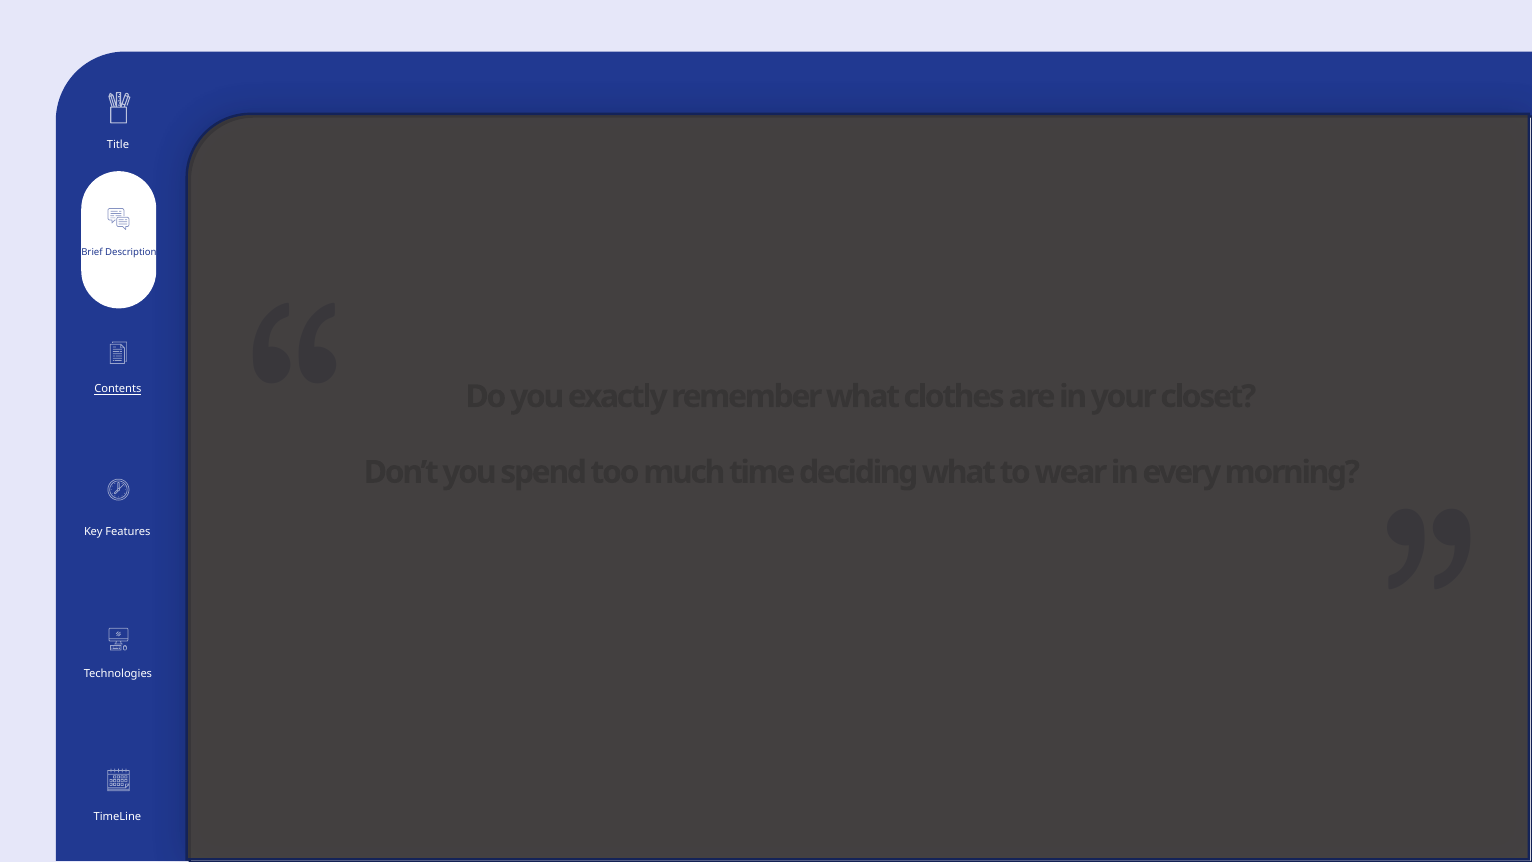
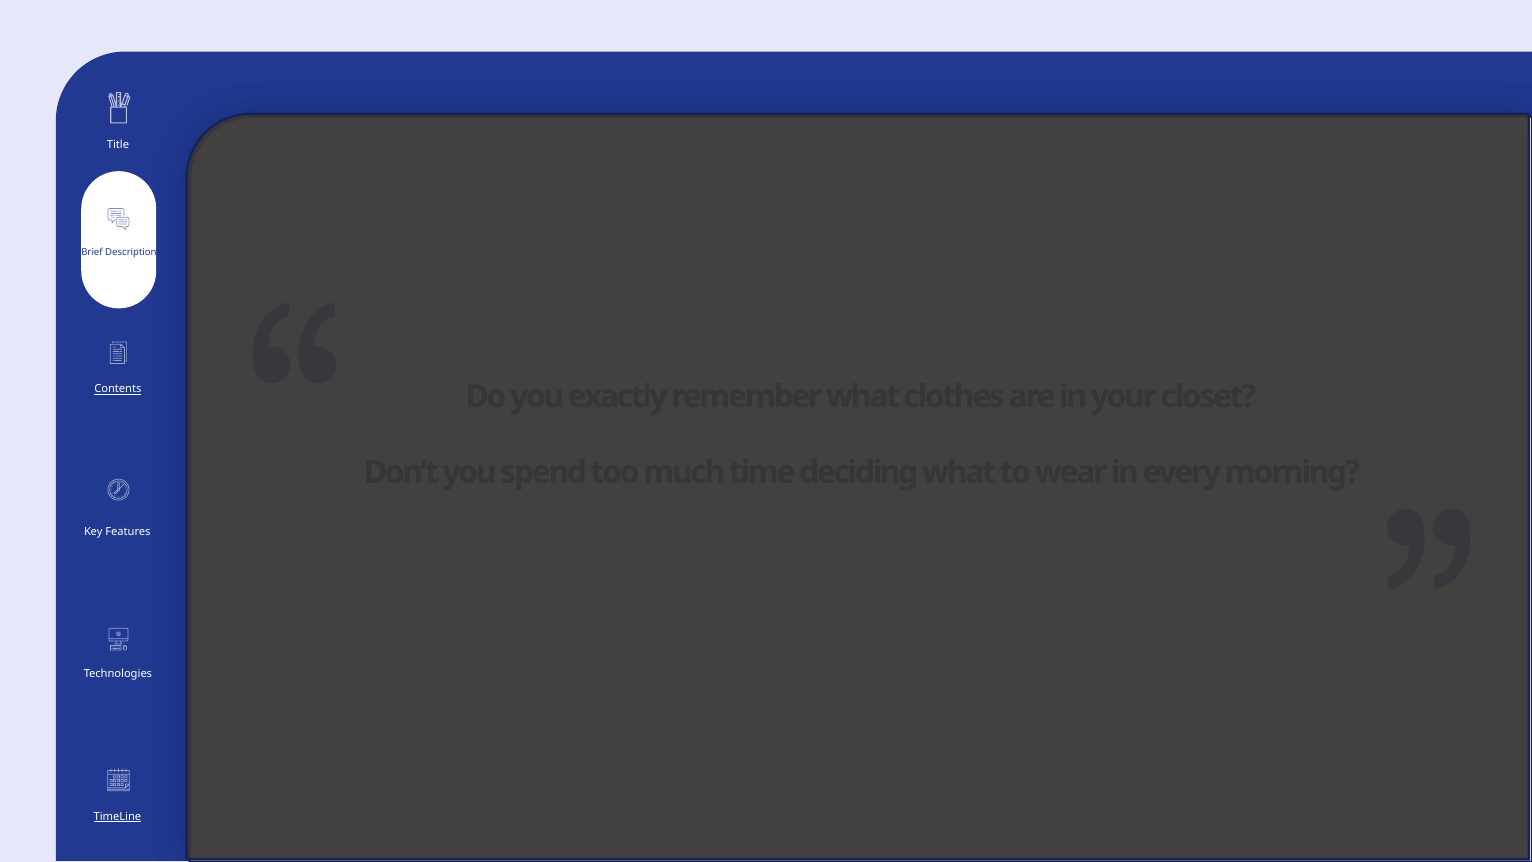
TimeLine underline: none -> present
